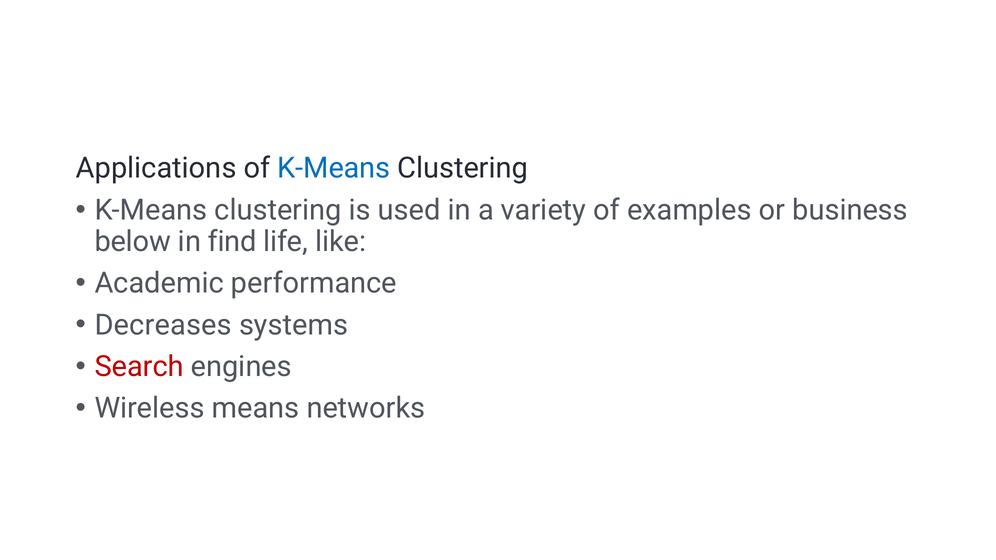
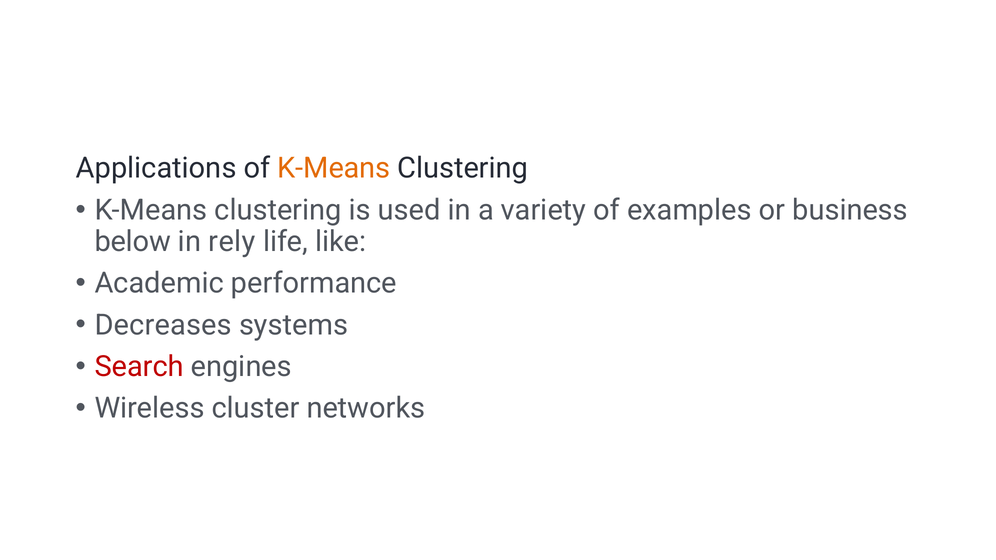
K-Means at (334, 168) colour: blue -> orange
find: find -> rely
means: means -> cluster
